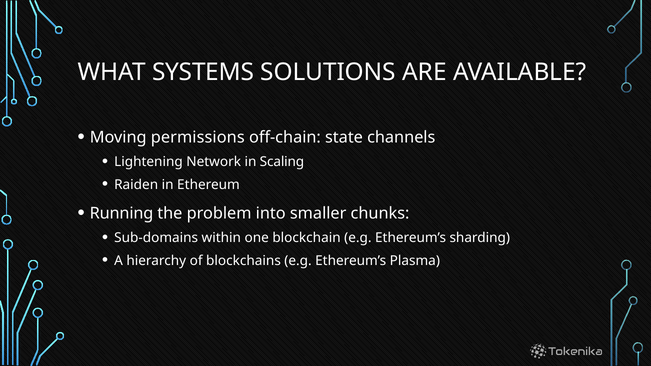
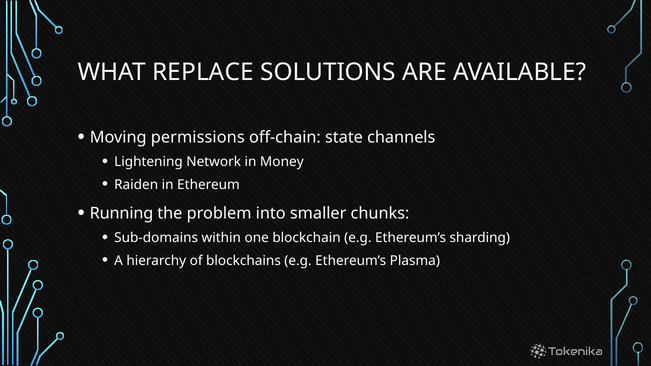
SYSTEMS: SYSTEMS -> REPLACE
Scaling: Scaling -> Money
